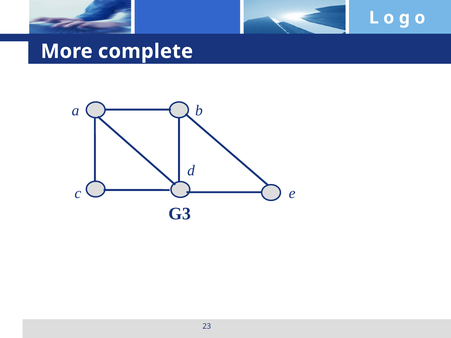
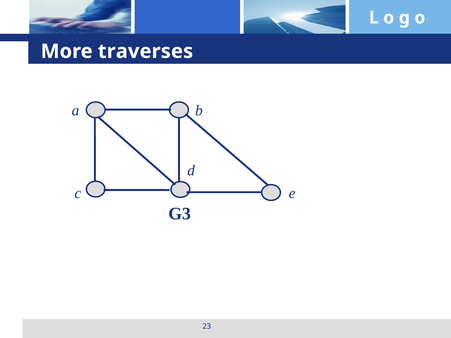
complete: complete -> traverses
